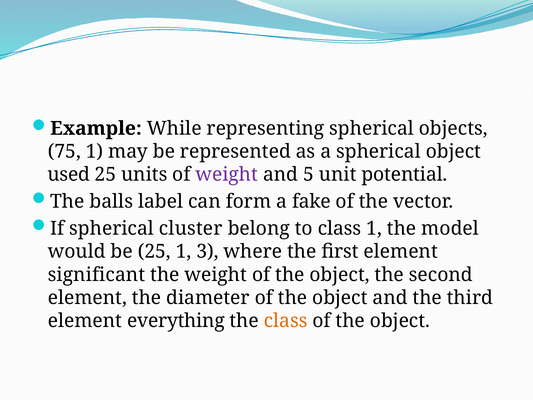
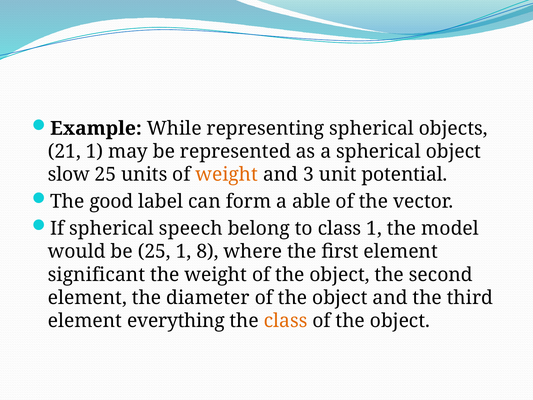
75: 75 -> 21
used: used -> slow
weight at (227, 174) colour: purple -> orange
5: 5 -> 3
balls: balls -> good
fake: fake -> able
cluster: cluster -> speech
3: 3 -> 8
